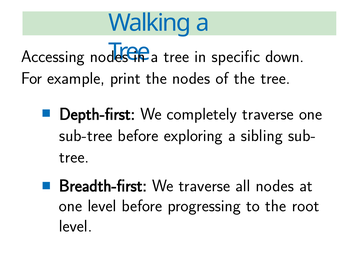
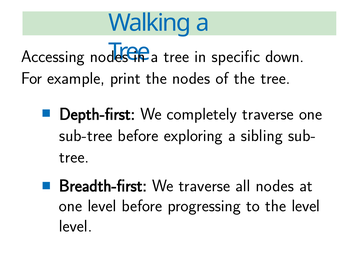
the root: root -> level
